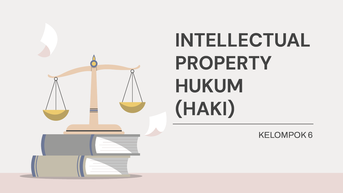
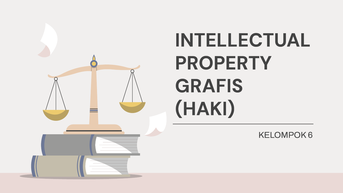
HUKUM: HUKUM -> GRAFIS
